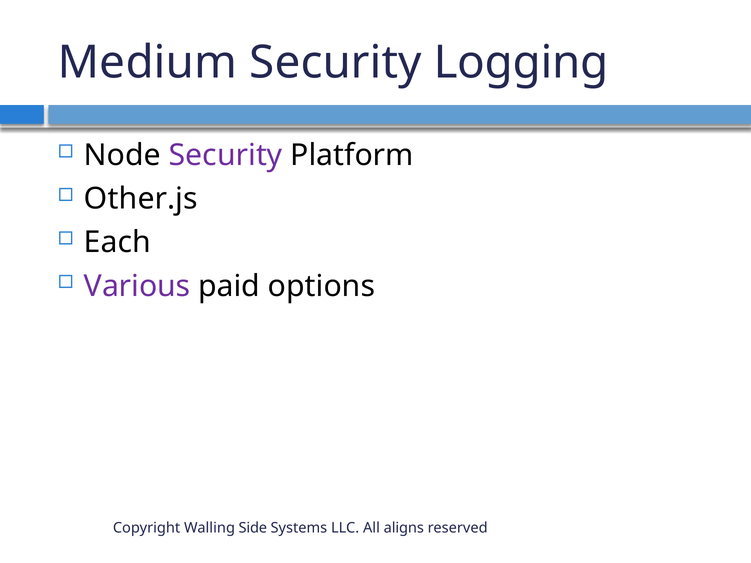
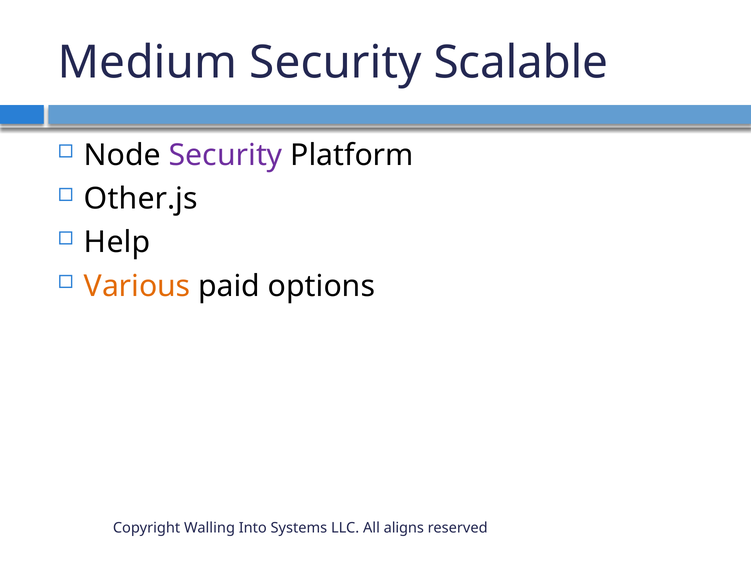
Logging: Logging -> Scalable
Each: Each -> Help
Various colour: purple -> orange
Side: Side -> Into
